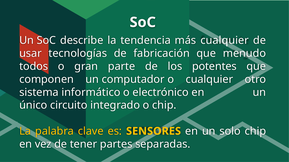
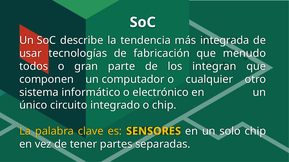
más cualquier: cualquier -> integrada
potentes: potentes -> integran
